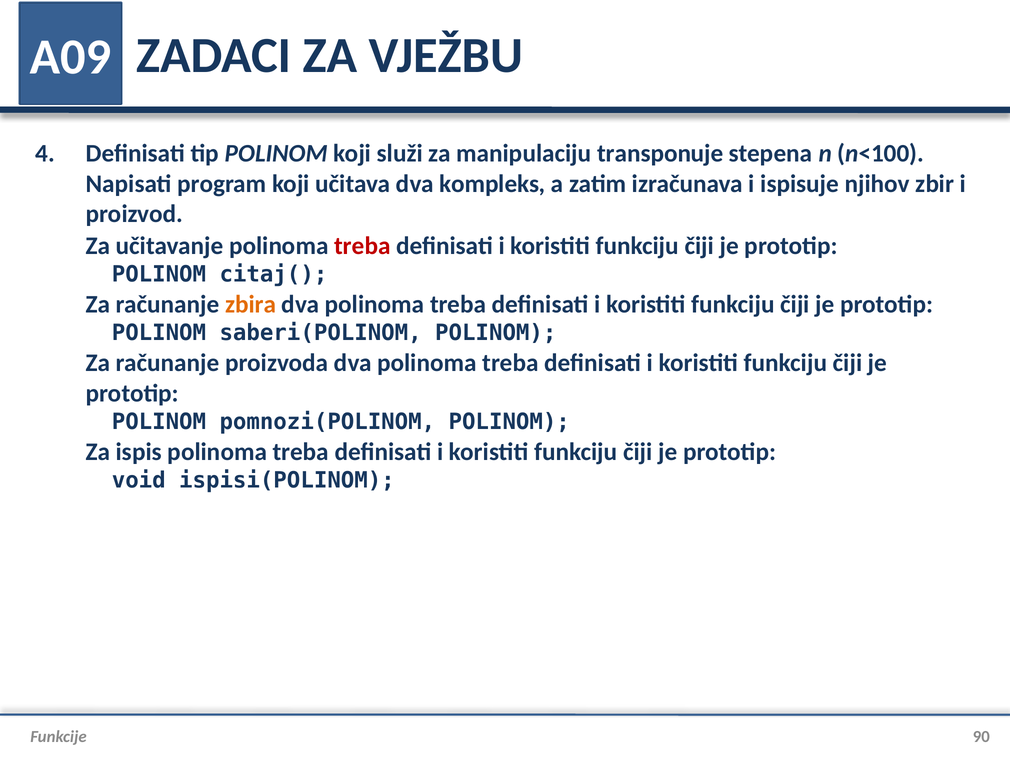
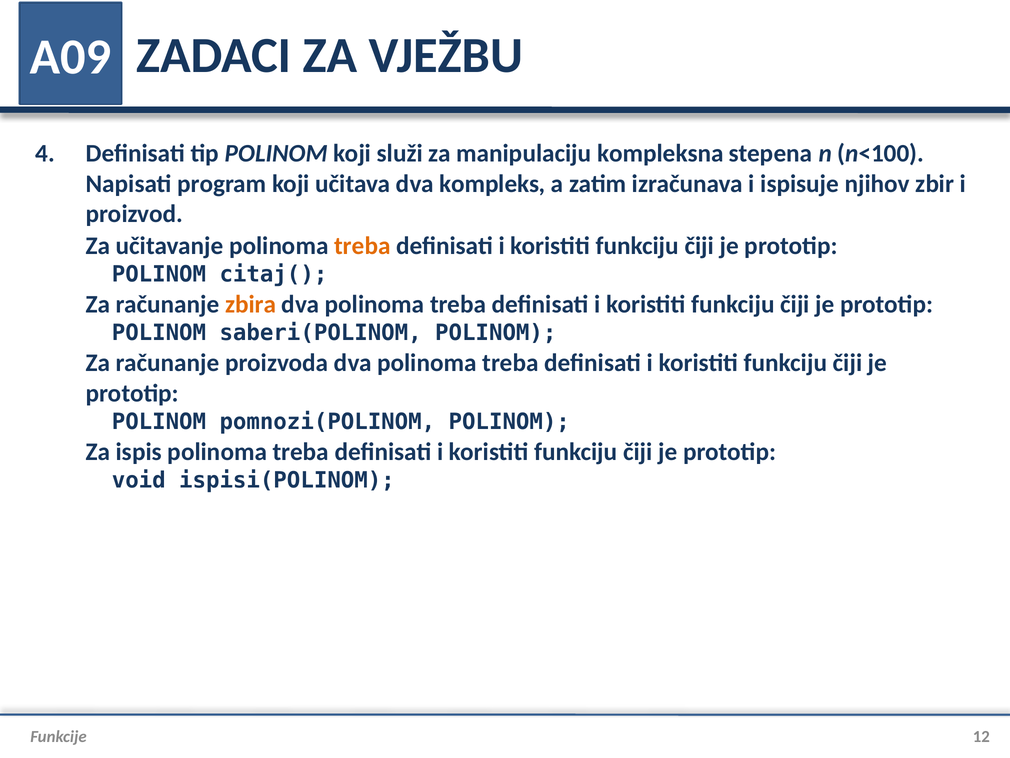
transponuje: transponuje -> kompleksna
treba at (362, 246) colour: red -> orange
90: 90 -> 12
